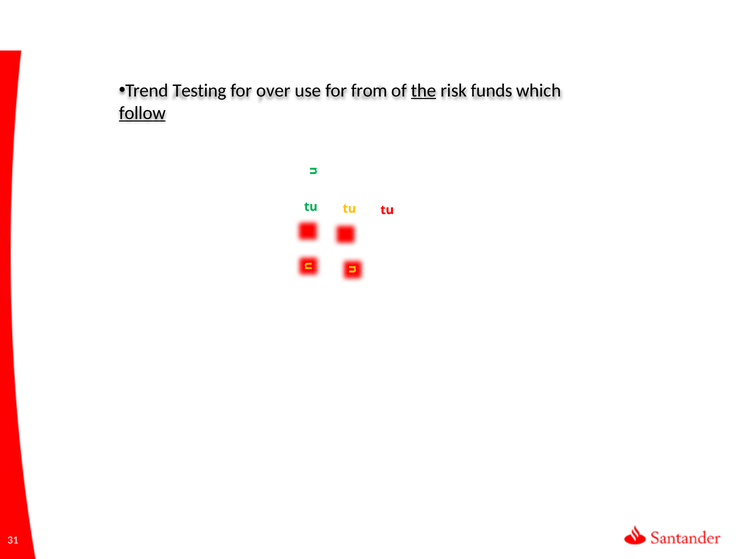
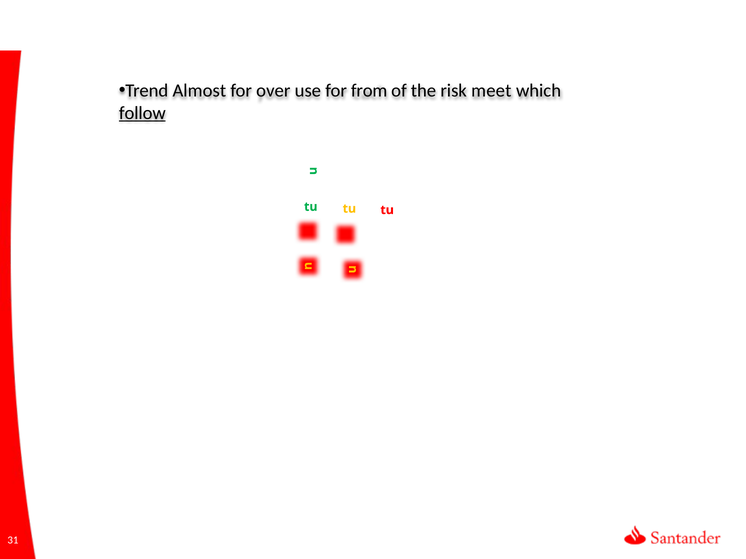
Testing: Testing -> Almost
the underline: present -> none
funds: funds -> meet
